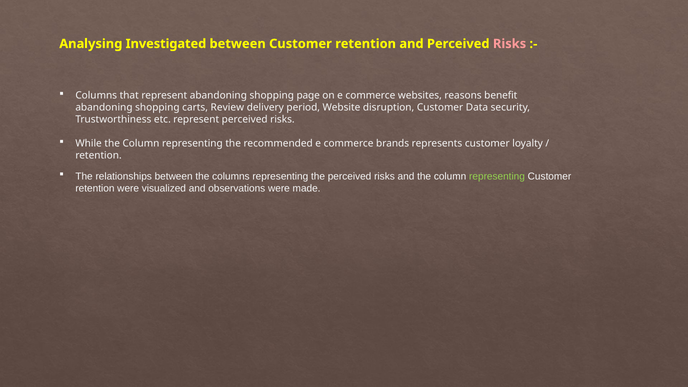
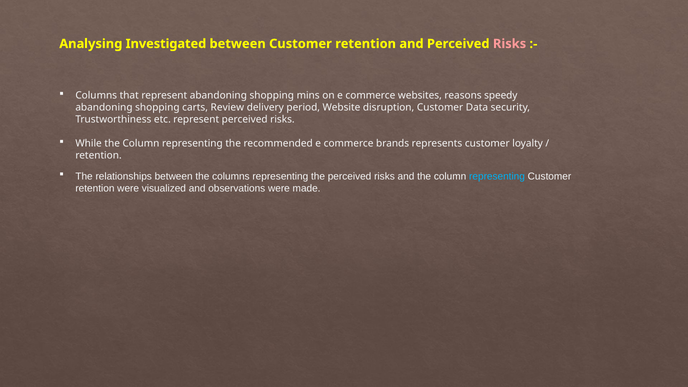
page: page -> mins
benefit: benefit -> speedy
representing at (497, 176) colour: light green -> light blue
